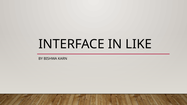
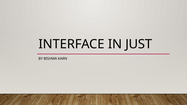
LIKE: LIKE -> JUST
